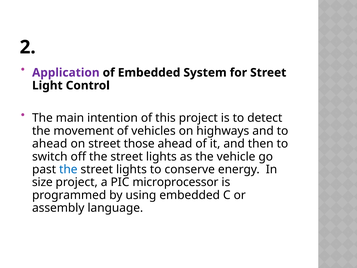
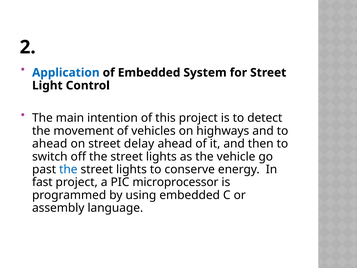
Application colour: purple -> blue
those: those -> delay
size: size -> fast
